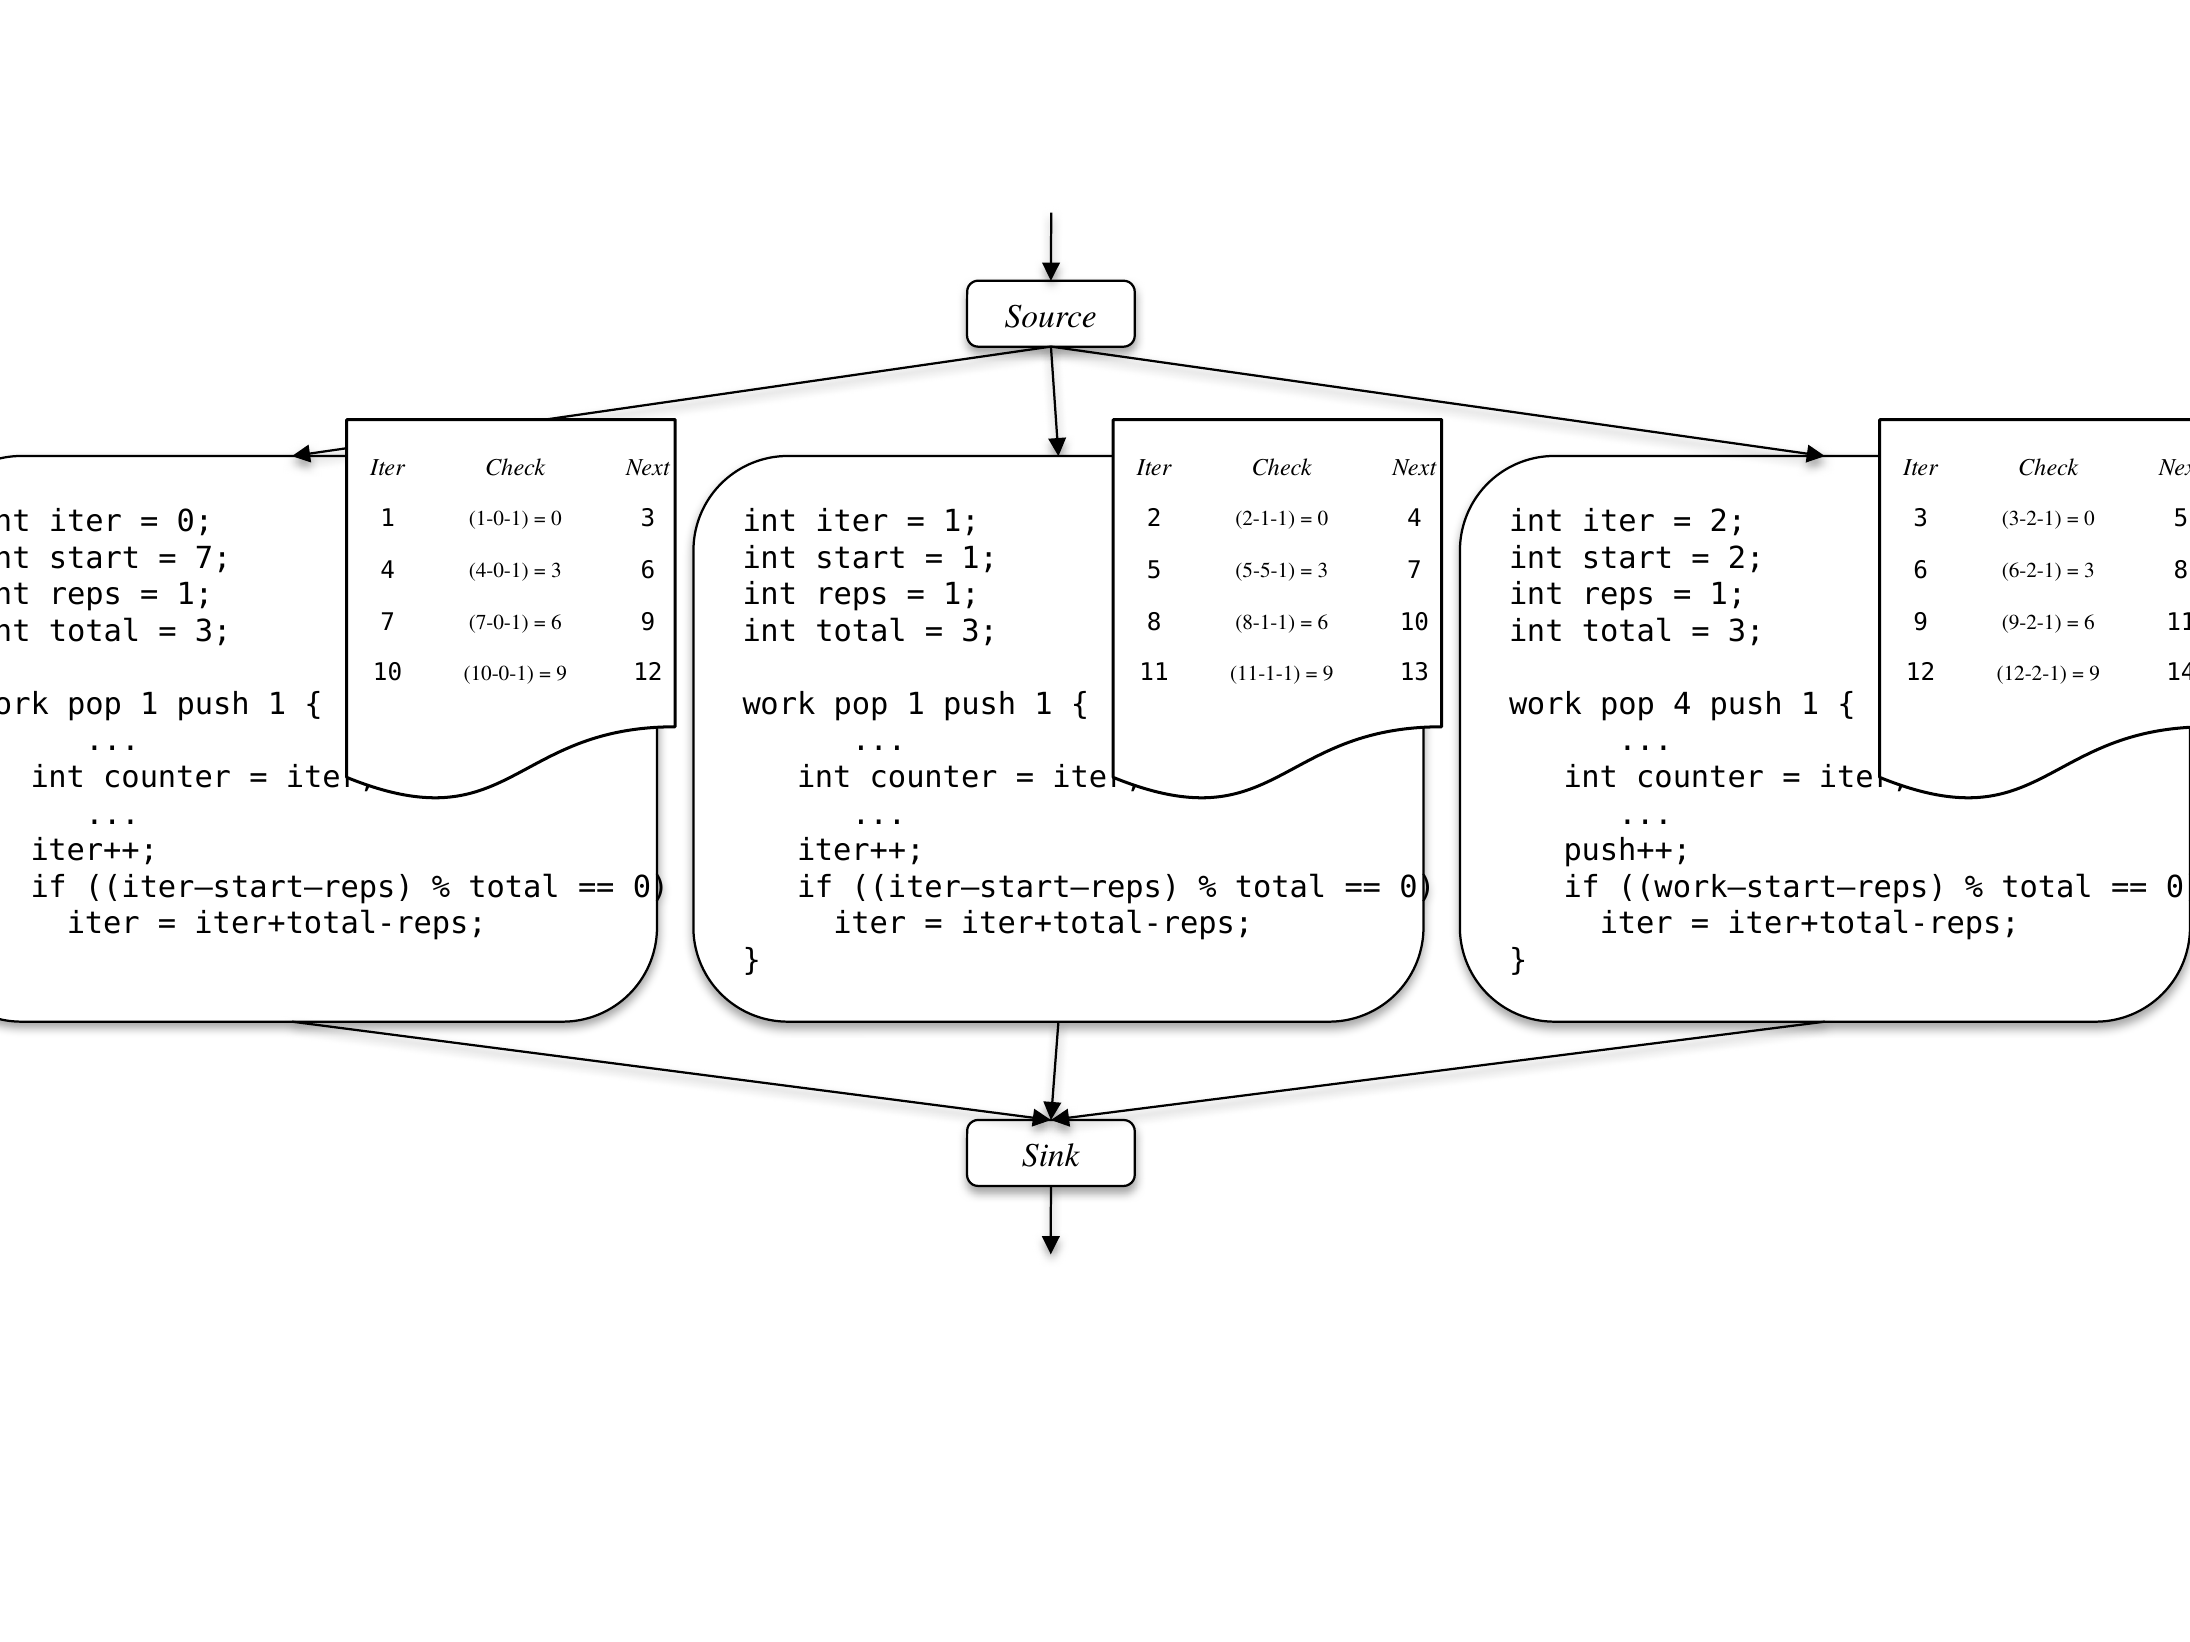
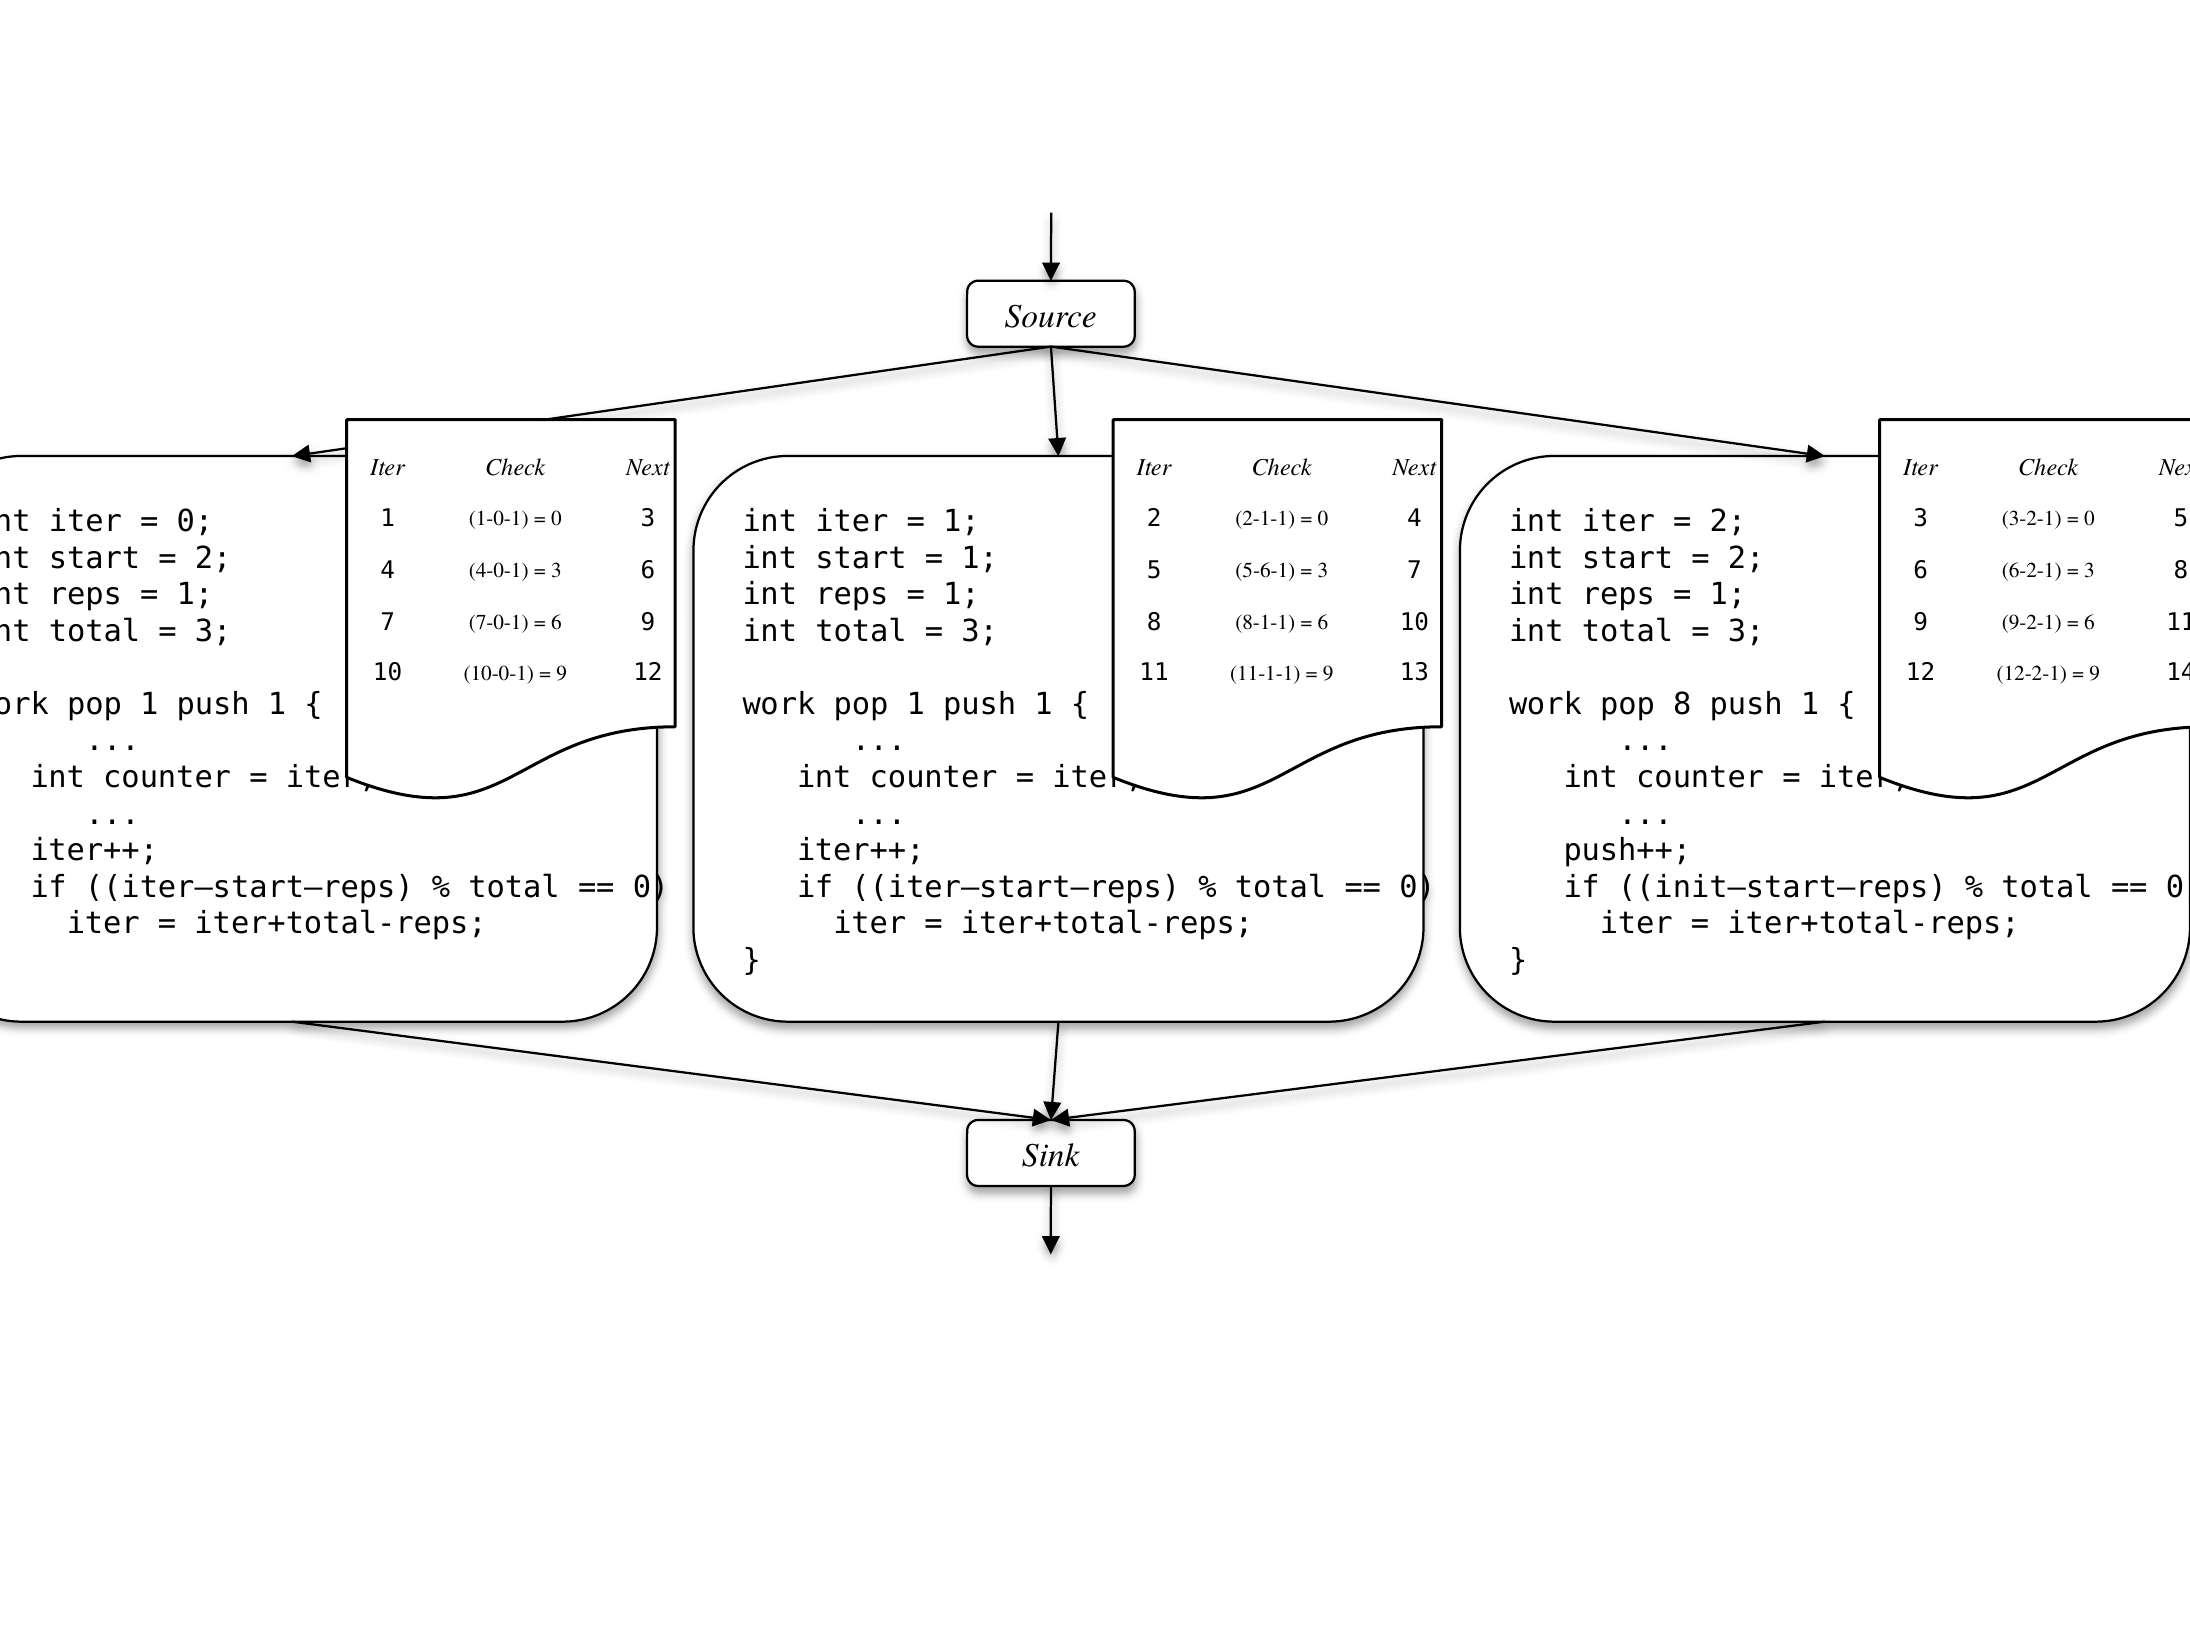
7 at (213, 558): 7 -> 2
5-5-1: 5-5-1 -> 5-6-1
pop 4: 4 -> 8
work–start–reps: work–start–reps -> init–start–reps
